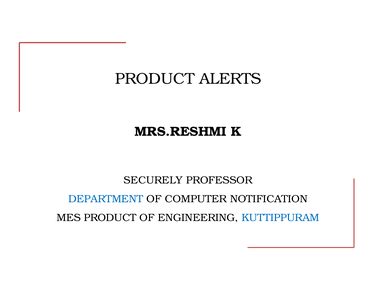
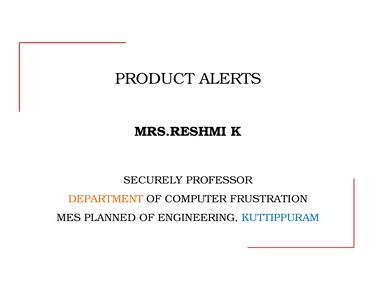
DEPARTMENT colour: blue -> orange
NOTIFICATION: NOTIFICATION -> FRUSTRATION
MES PRODUCT: PRODUCT -> PLANNED
